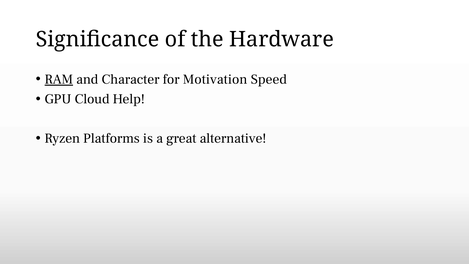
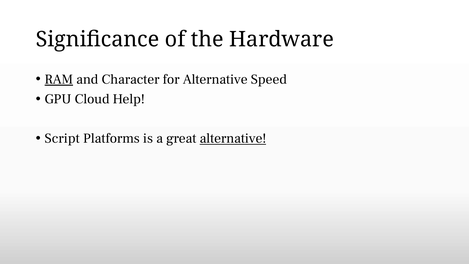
for Motivation: Motivation -> Alternative
Ryzen: Ryzen -> Script
alternative at (233, 138) underline: none -> present
